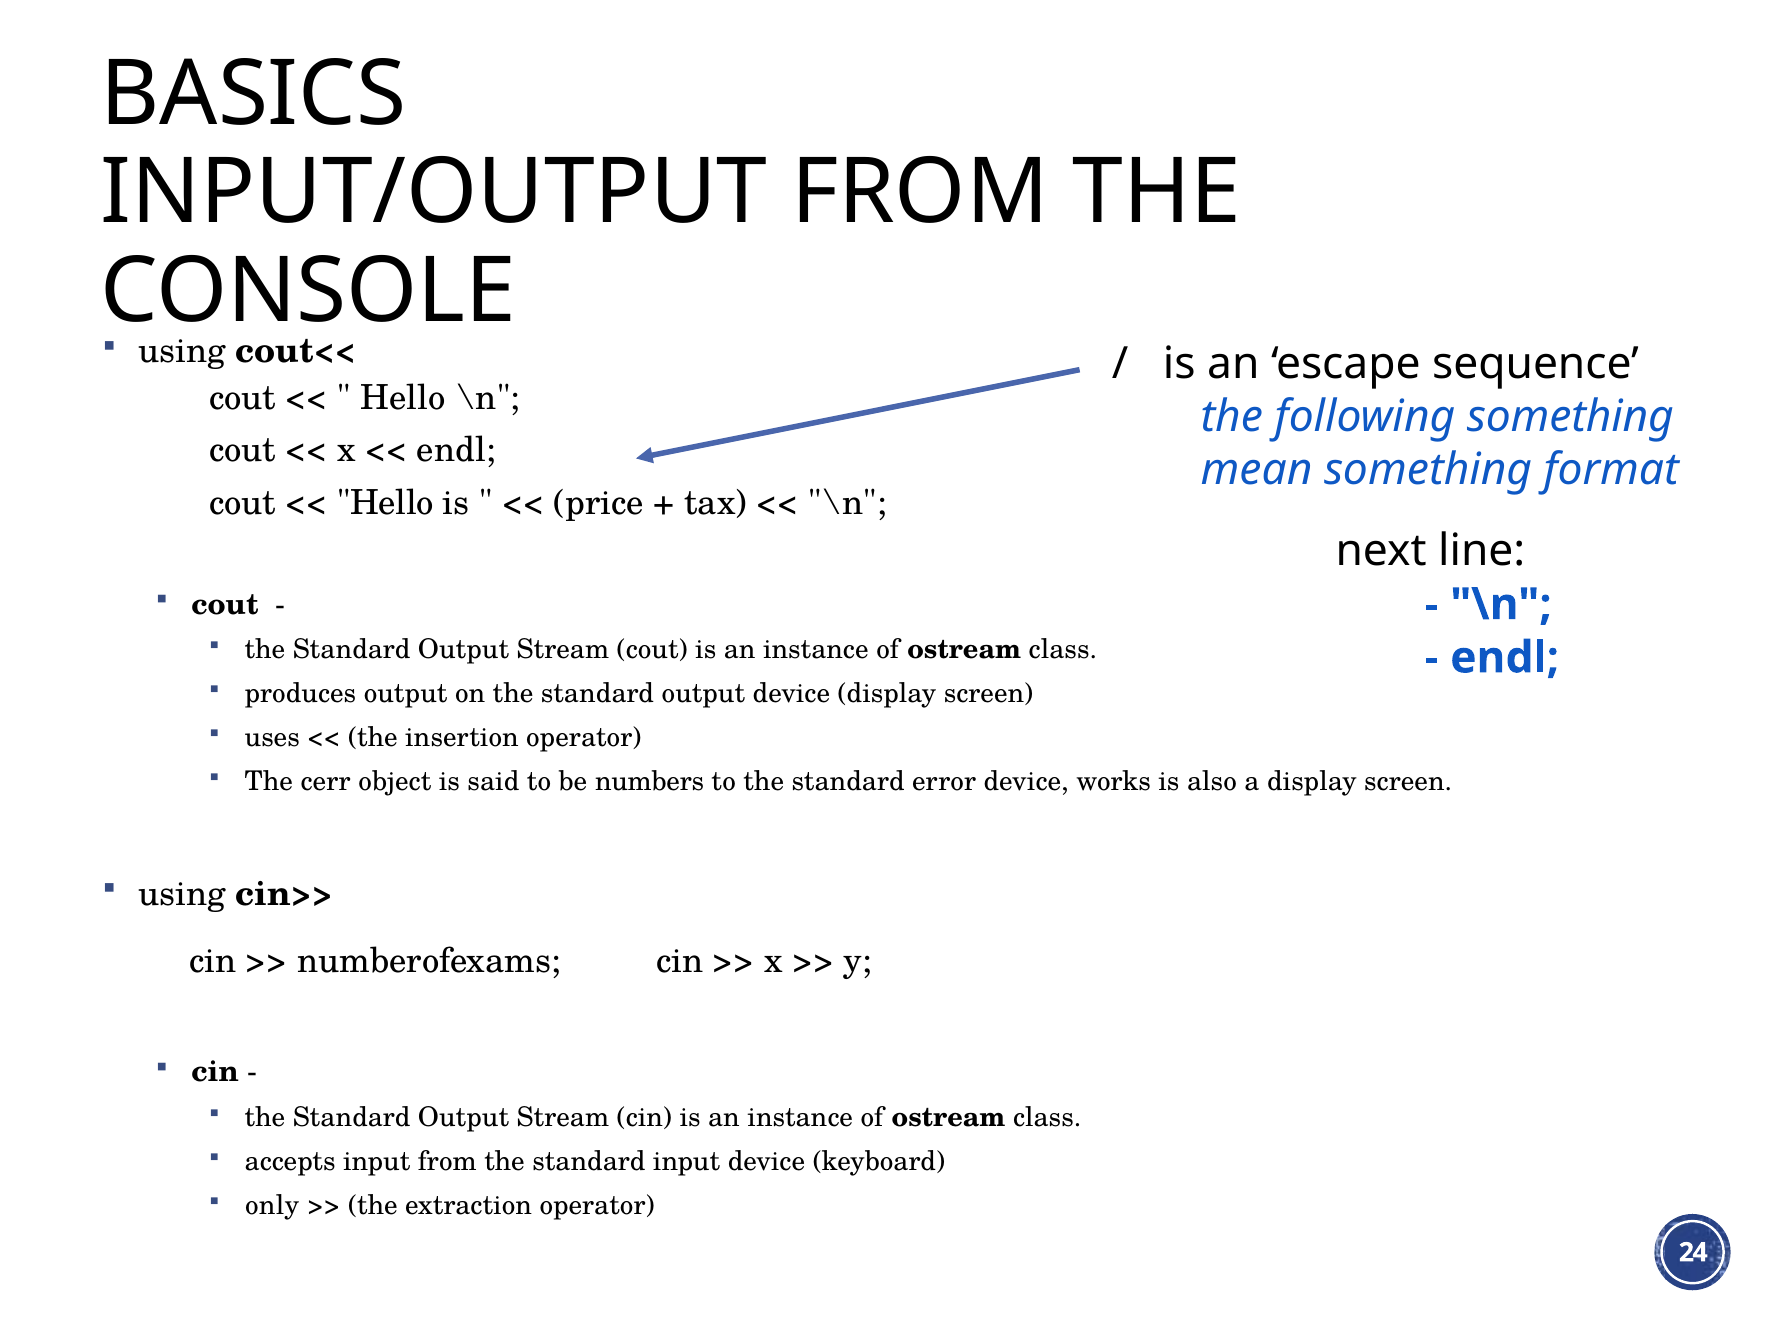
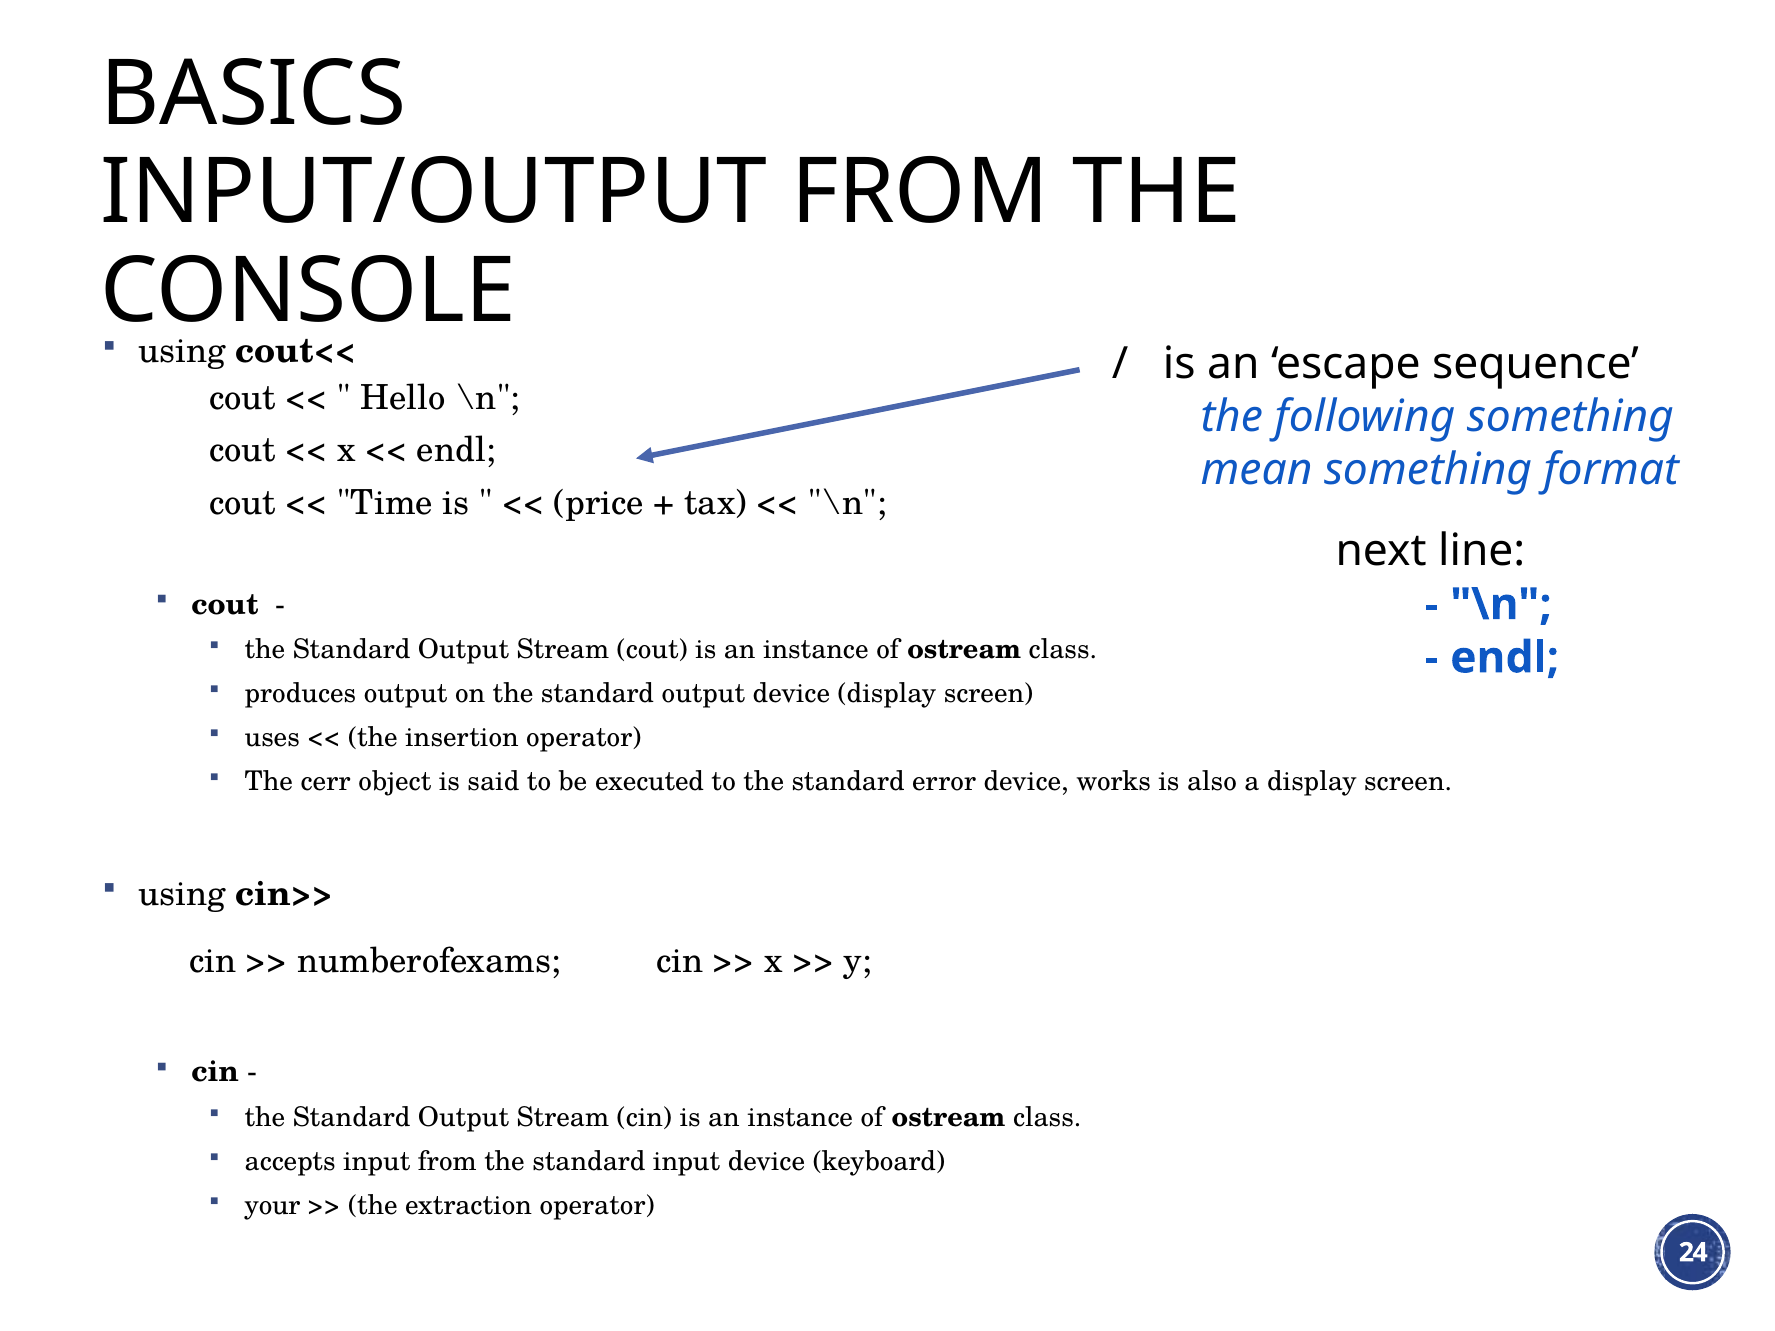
Hello at (386, 503): Hello -> Time
numbers: numbers -> executed
only: only -> your
